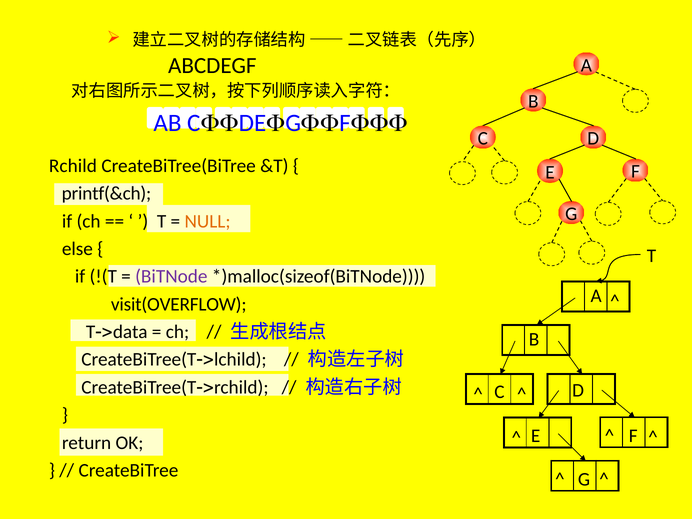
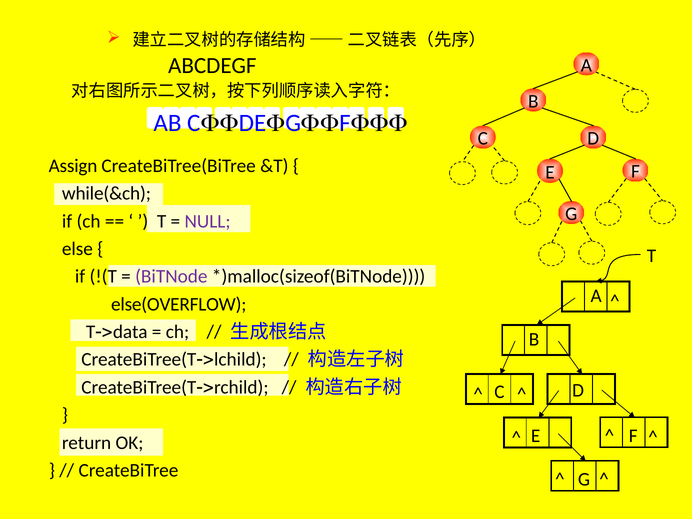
Rchild: Rchild -> Assign
printf(&ch: printf(&ch -> while(&ch
NULL colour: orange -> purple
visit(OVERFLOW: visit(OVERFLOW -> else(OVERFLOW
